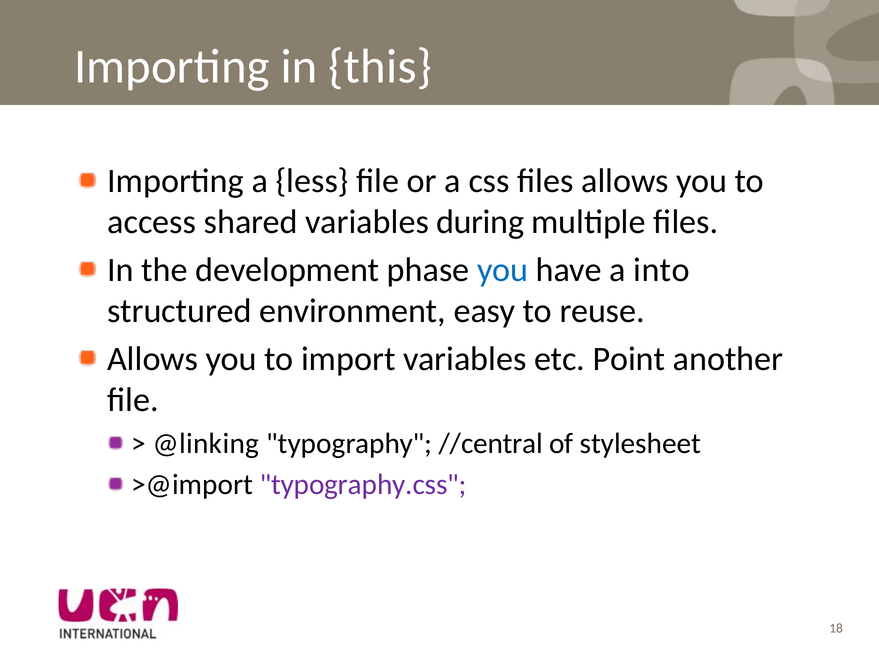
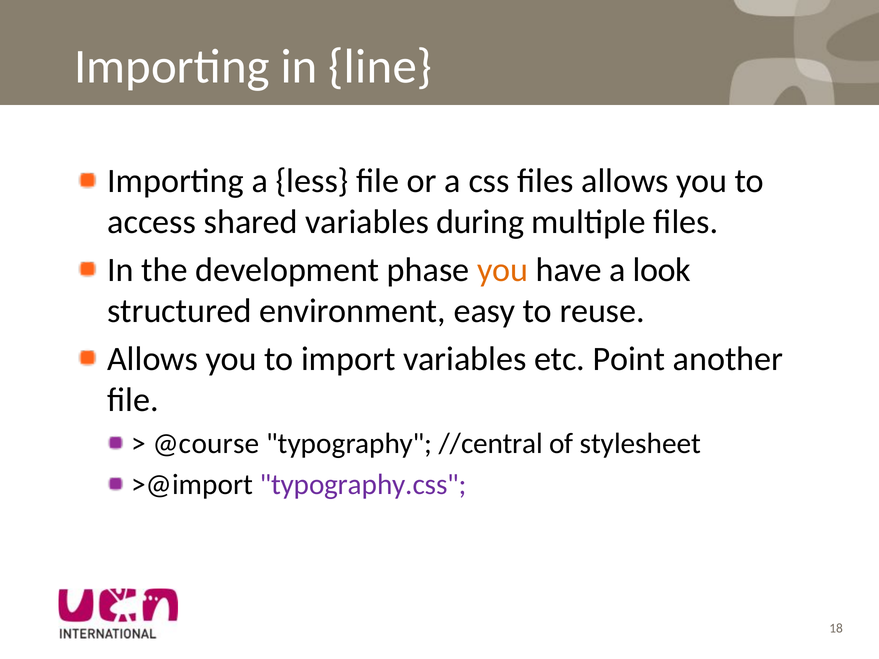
this: this -> line
you at (503, 270) colour: blue -> orange
into: into -> look
@linking: @linking -> @course
